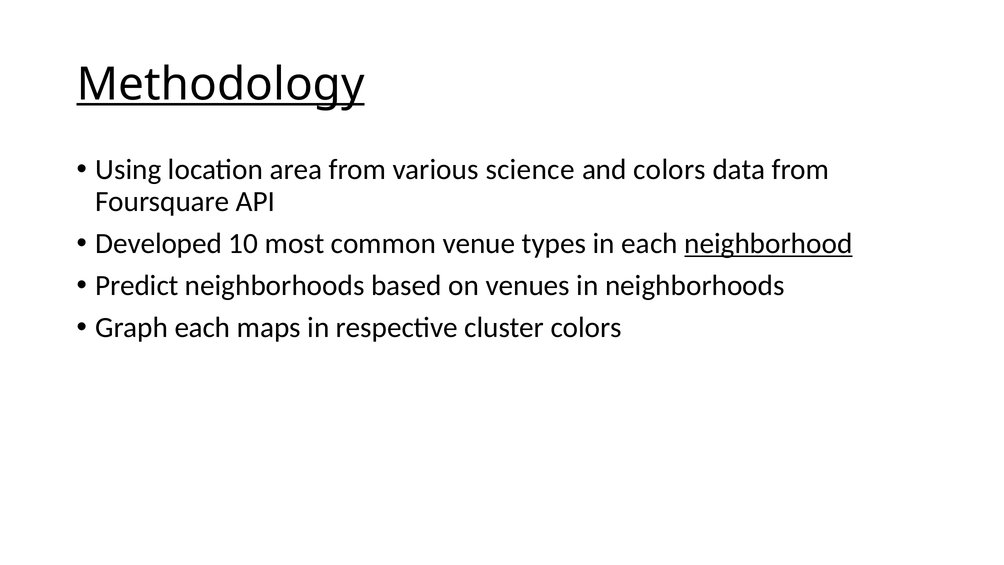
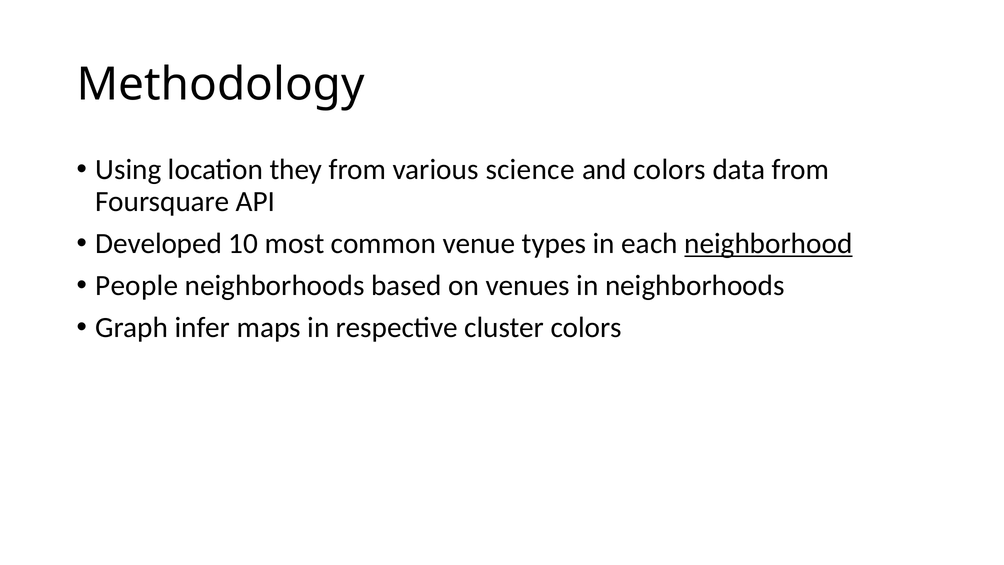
Methodology underline: present -> none
area: area -> they
Predict: Predict -> People
Graph each: each -> infer
